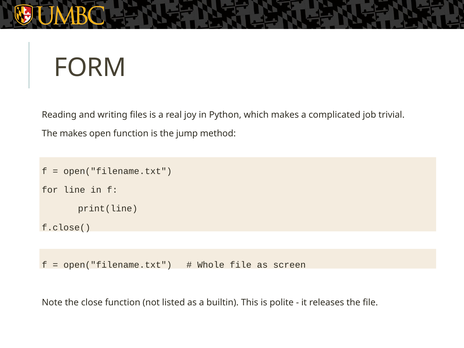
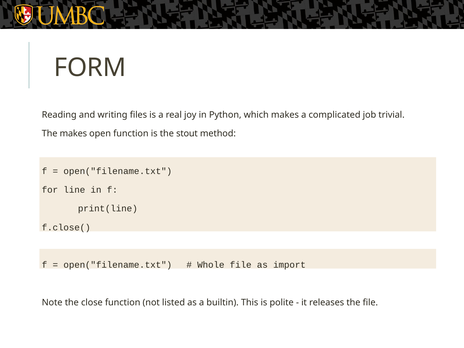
jump: jump -> stout
screen: screen -> import
